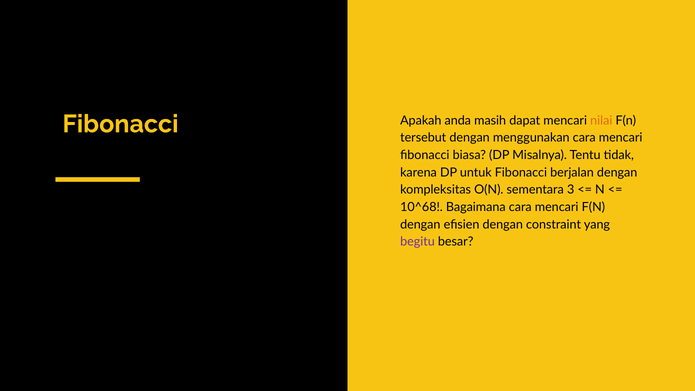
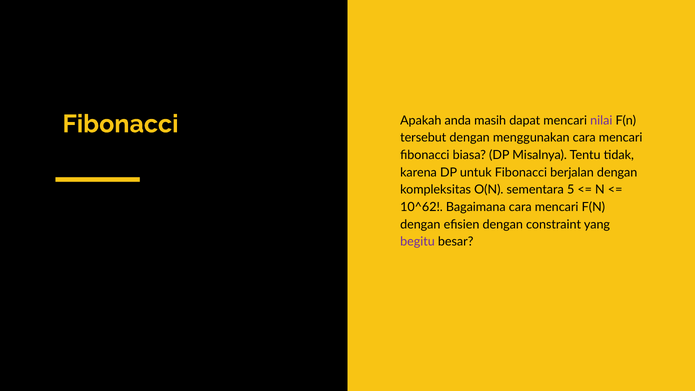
nilai colour: orange -> purple
3: 3 -> 5
10^68: 10^68 -> 10^62
